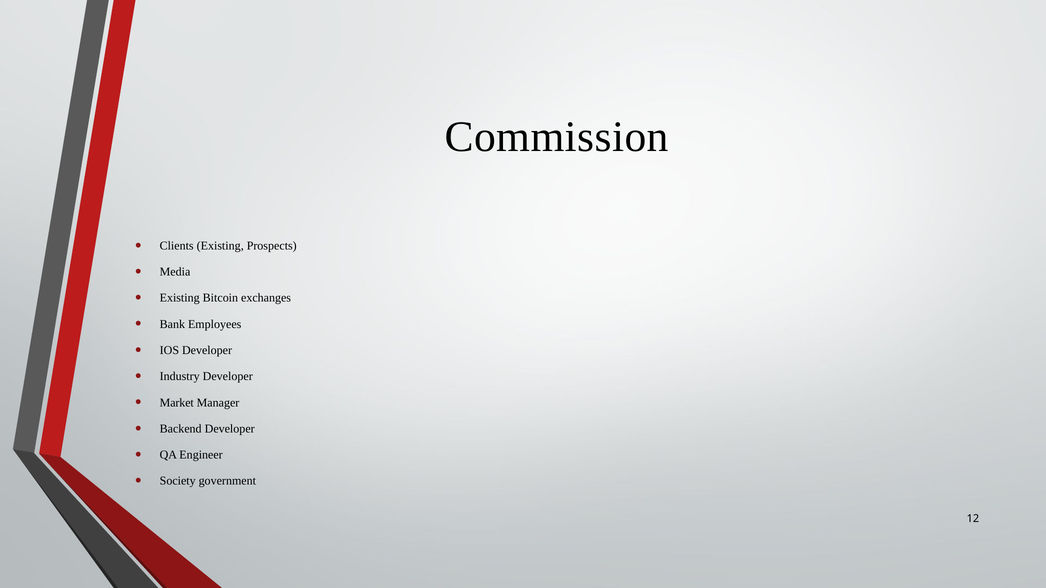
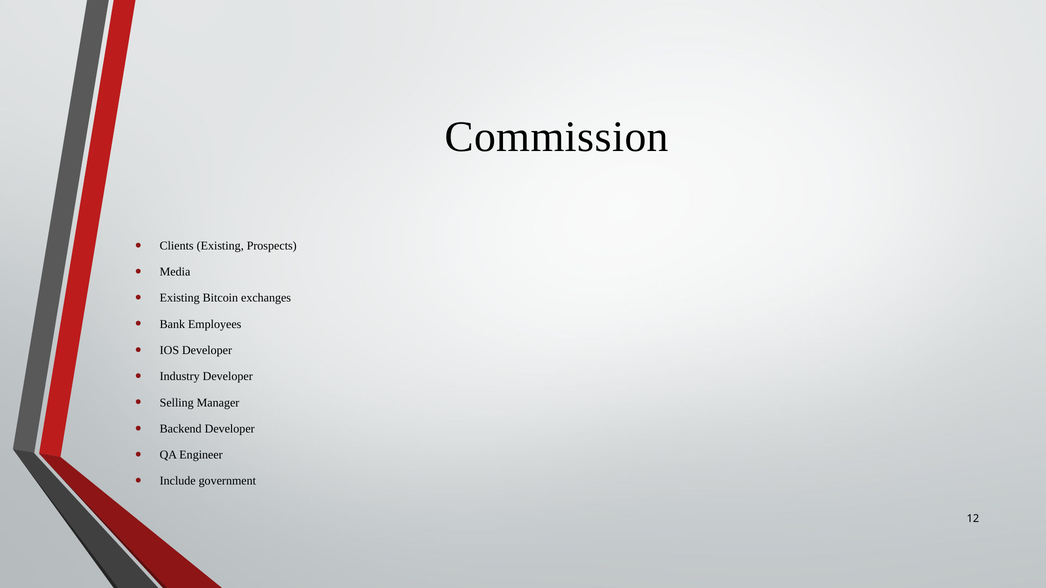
Market: Market -> Selling
Society: Society -> Include
